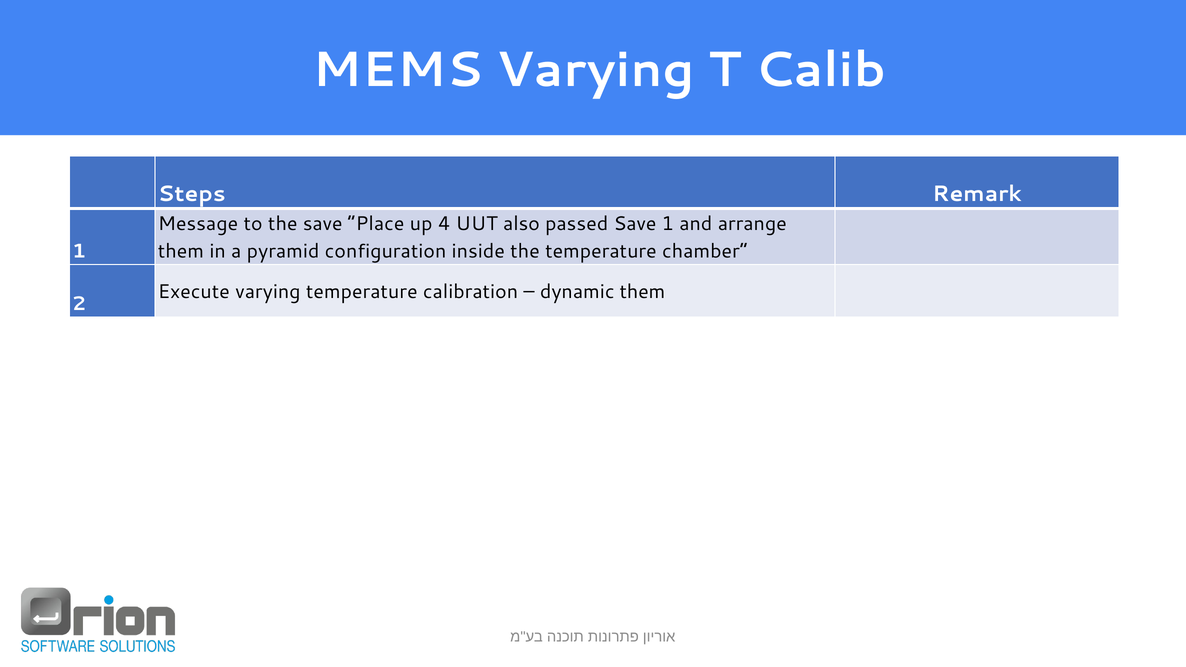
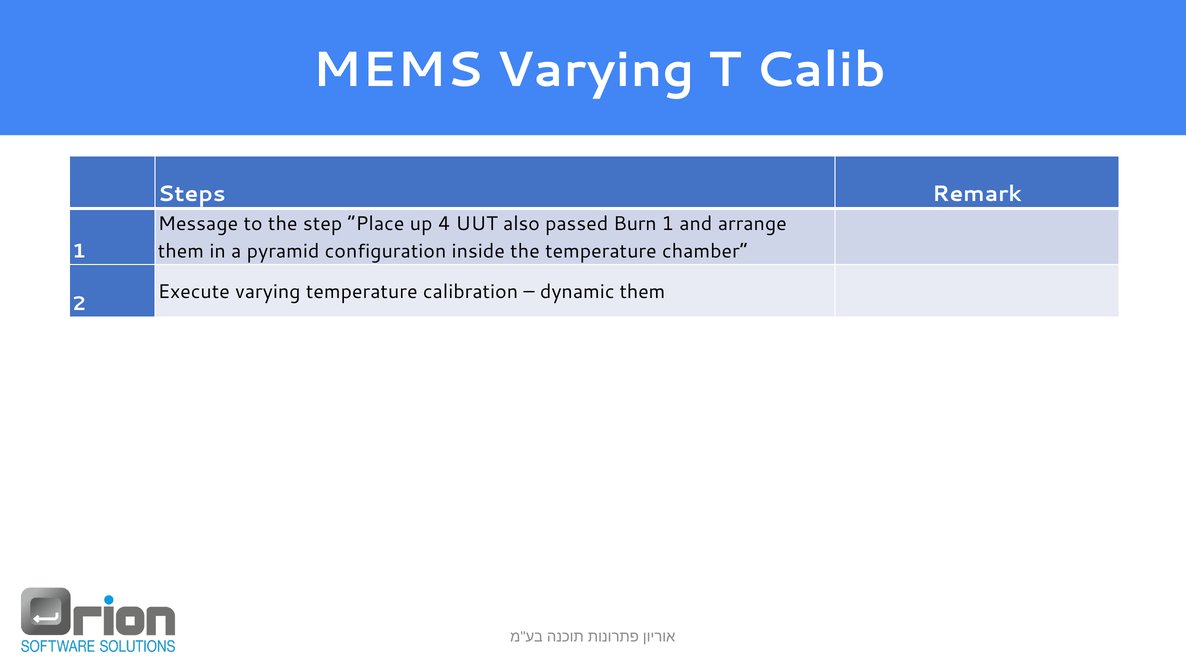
the save: save -> step
passed Save: Save -> Burn
